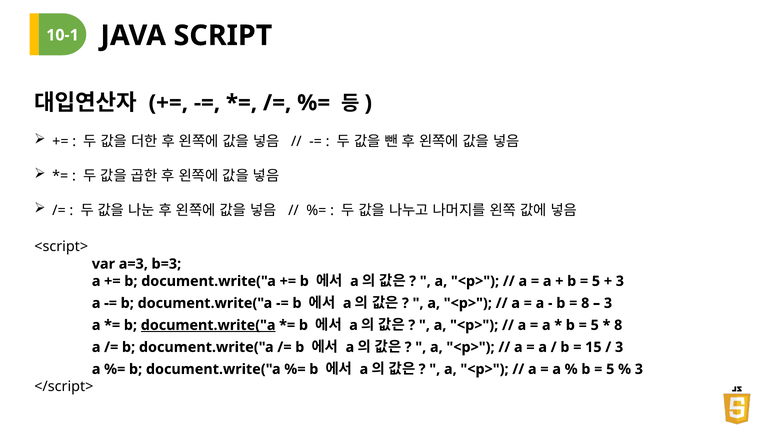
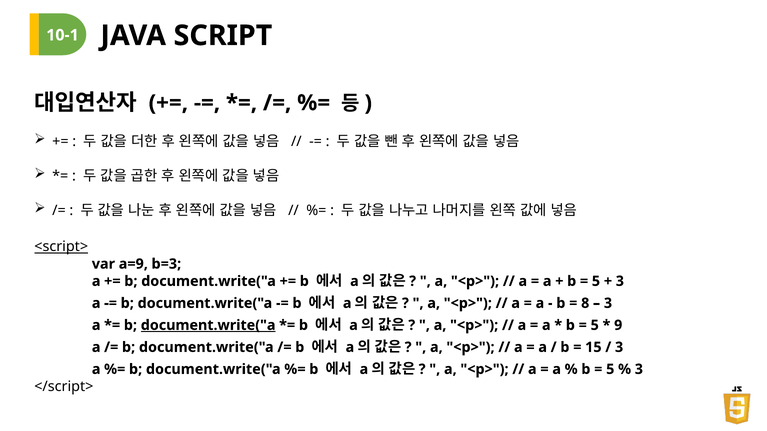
<script> underline: none -> present
a=3: a=3 -> a=9
8 at (618, 325): 8 -> 9
